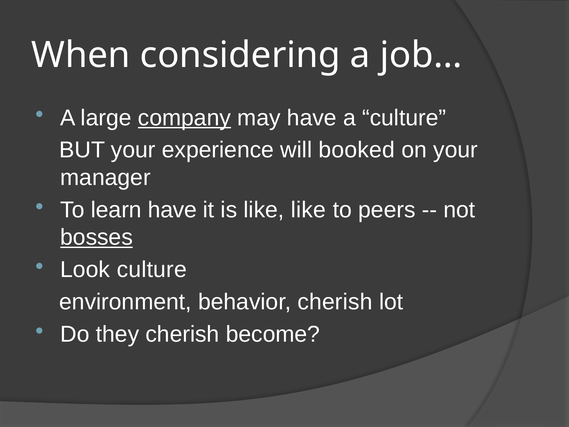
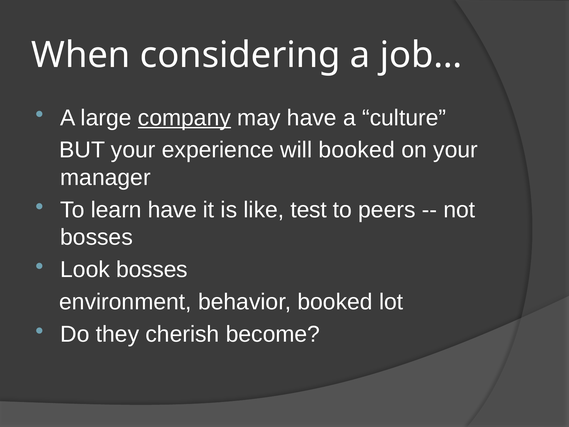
like like: like -> test
bosses at (97, 237) underline: present -> none
Look culture: culture -> bosses
behavior cherish: cherish -> booked
